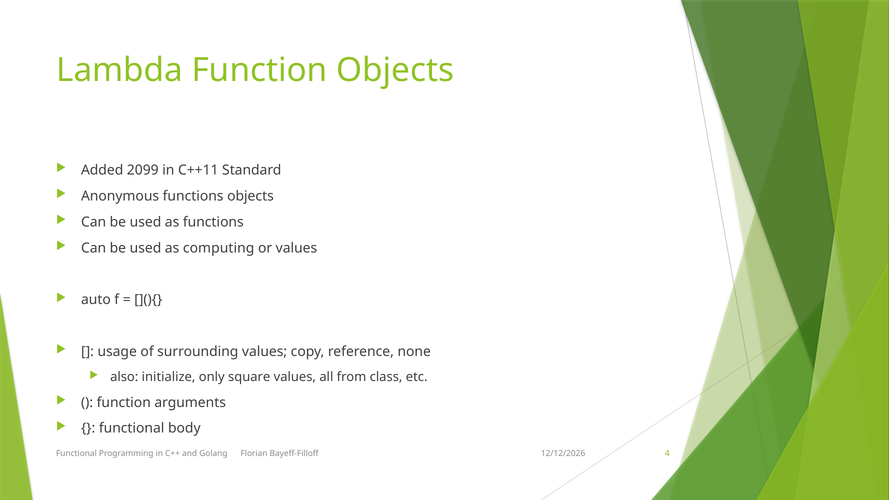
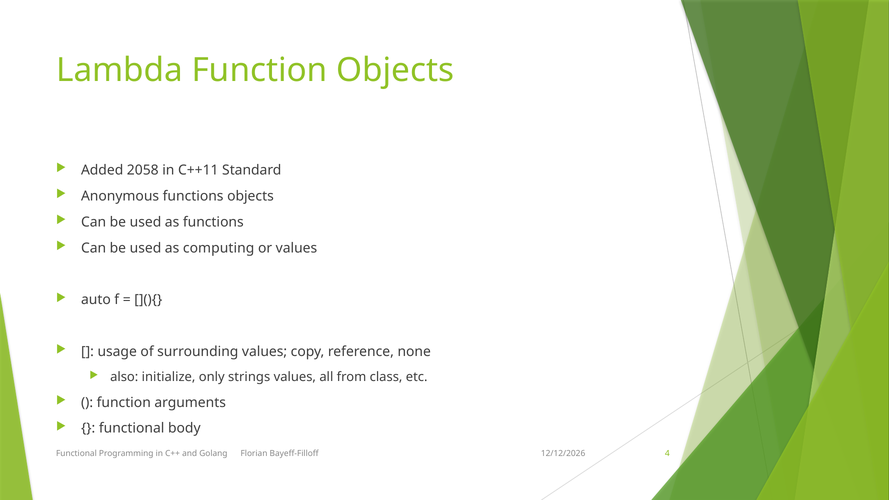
2099: 2099 -> 2058
square: square -> strings
